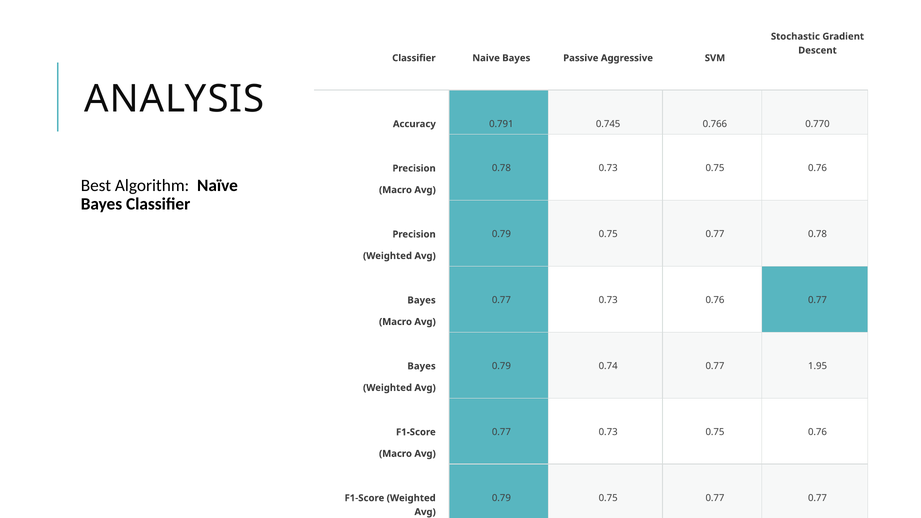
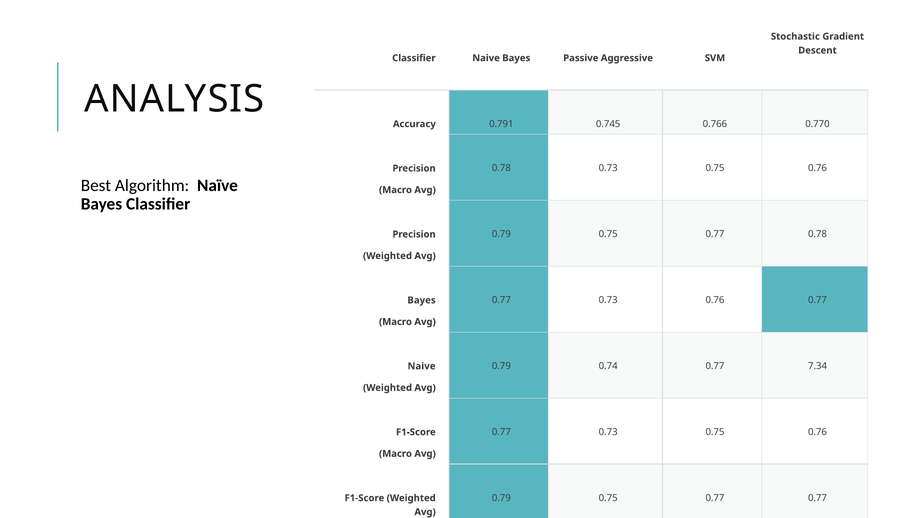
1.95: 1.95 -> 7.34
Bayes at (422, 366): Bayes -> Naive
